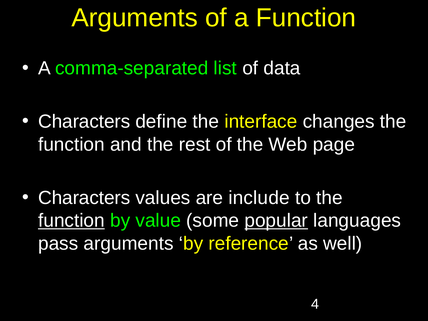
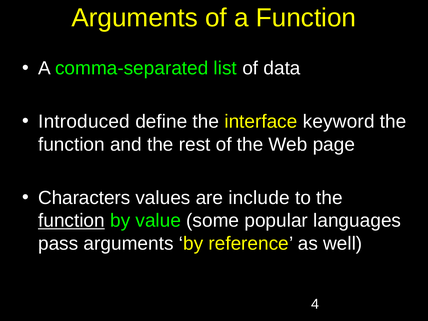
Characters at (84, 122): Characters -> Introduced
changes: changes -> keyword
popular underline: present -> none
